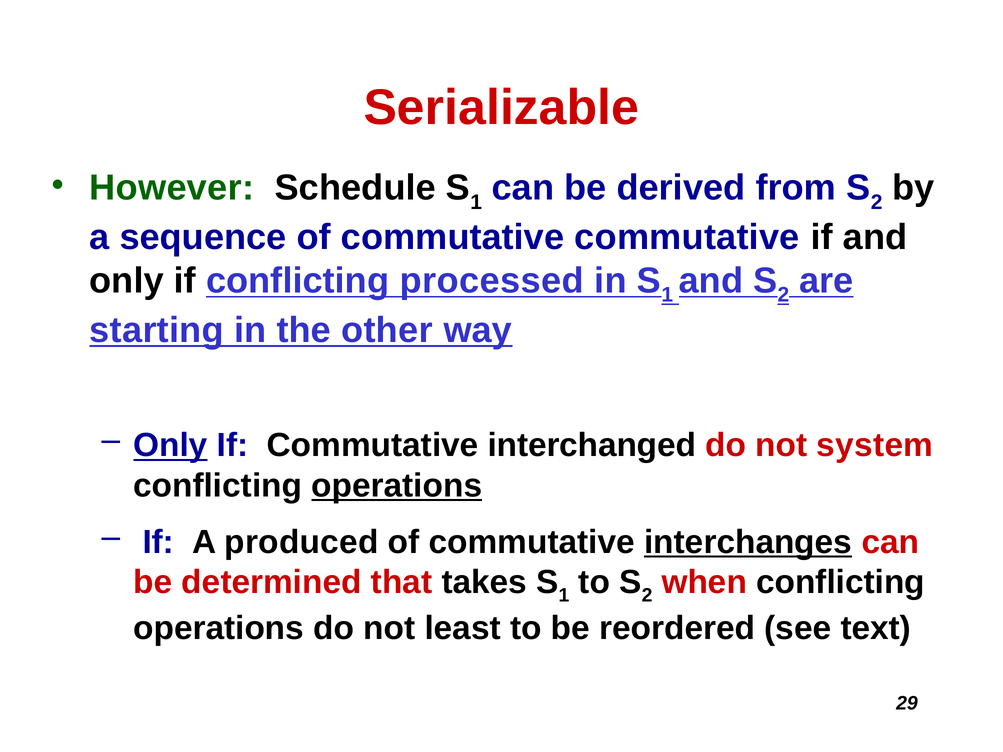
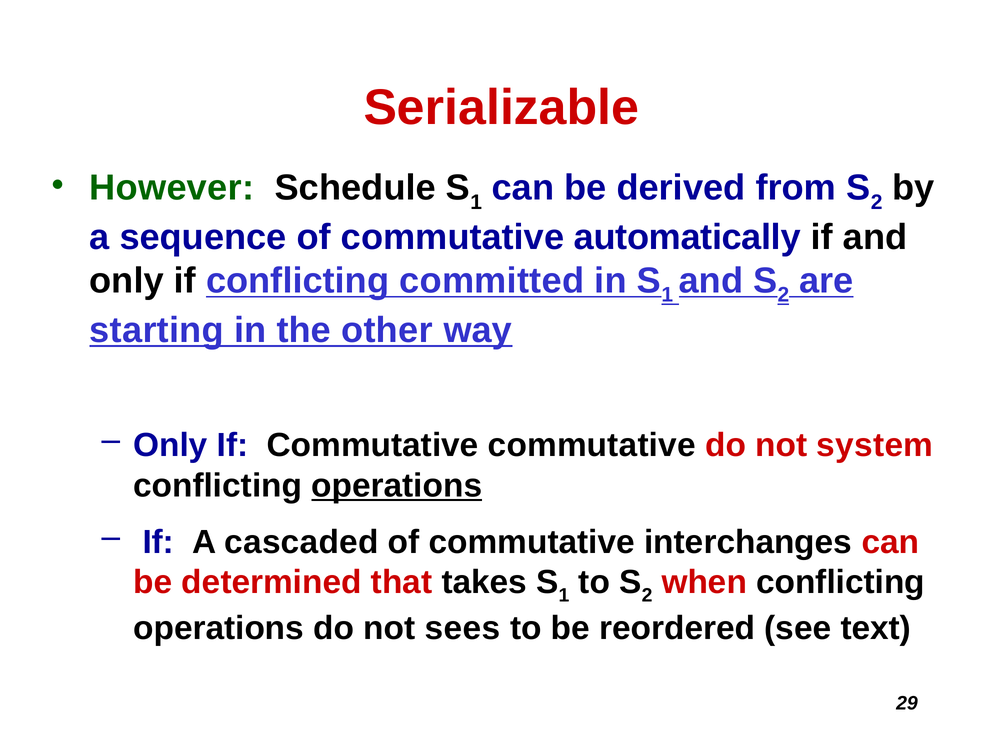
commutative commutative: commutative -> automatically
processed: processed -> committed
Only at (170, 446) underline: present -> none
Commutative interchanged: interchanged -> commutative
produced: produced -> cascaded
interchanges underline: present -> none
least: least -> sees
